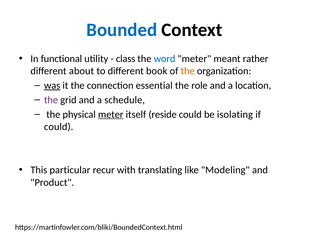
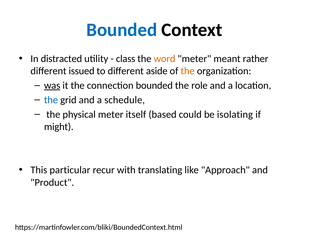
functional: functional -> distracted
word colour: blue -> orange
about: about -> issued
book: book -> aside
connection essential: essential -> bounded
the at (51, 100) colour: purple -> blue
meter at (111, 114) underline: present -> none
reside: reside -> based
could at (59, 127): could -> might
Modeling: Modeling -> Approach
